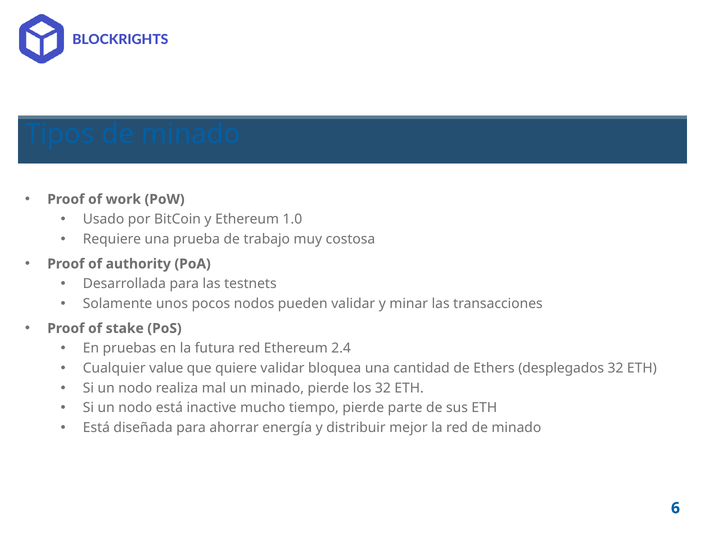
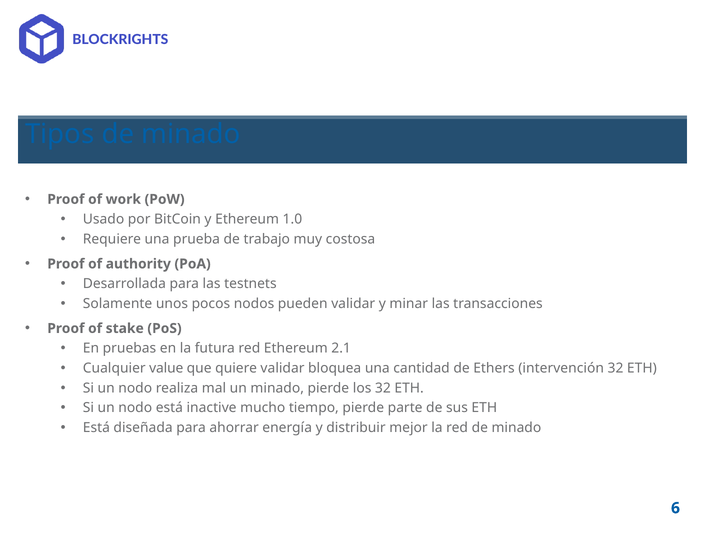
2.4: 2.4 -> 2.1
desplegados: desplegados -> intervención
